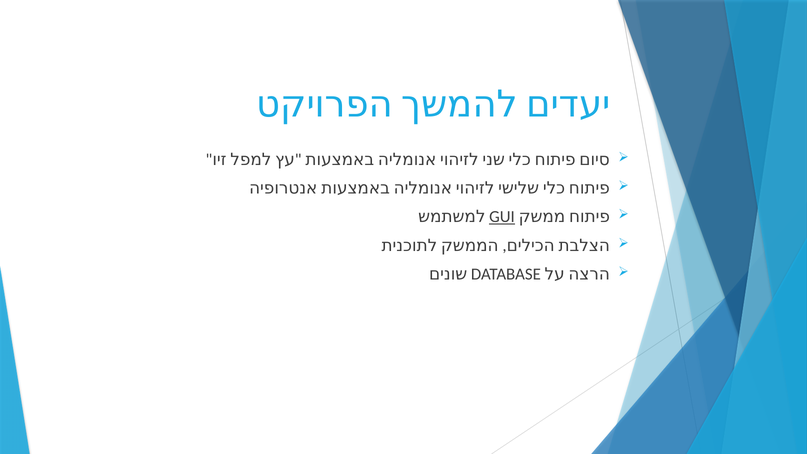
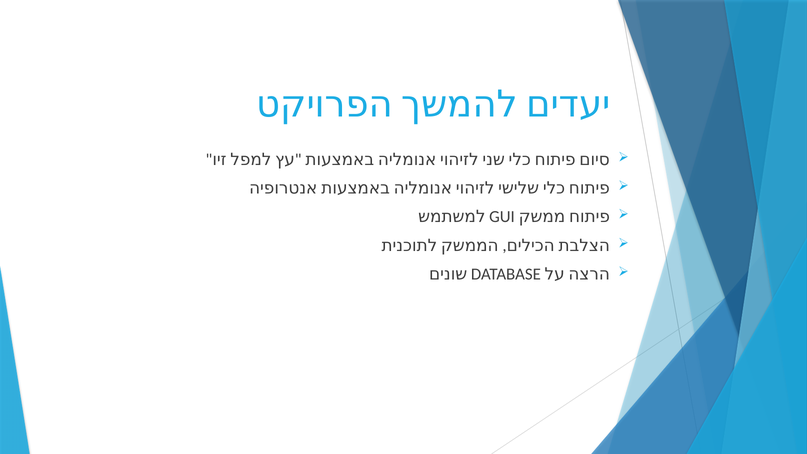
GUI underline: present -> none
